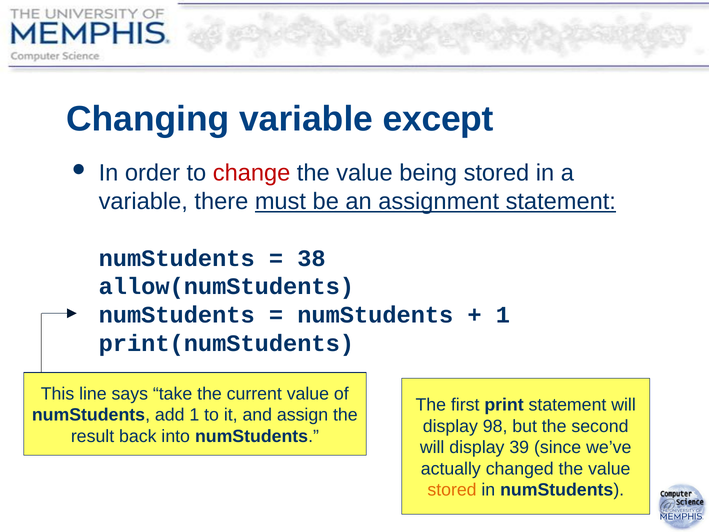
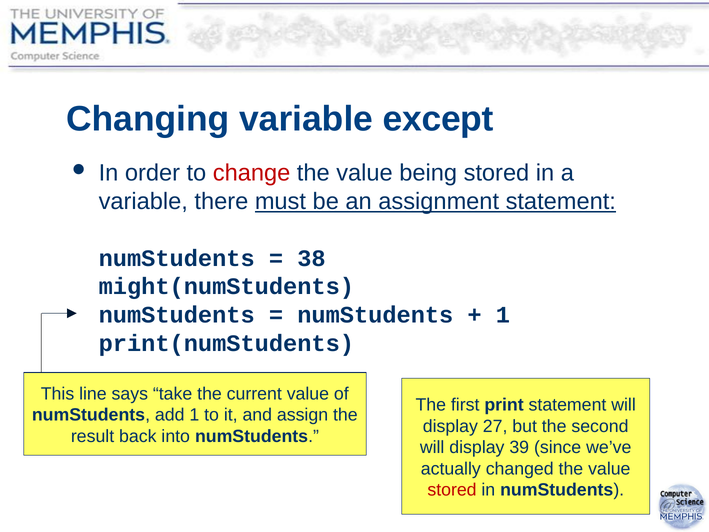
allow(numStudents: allow(numStudents -> might(numStudents
98: 98 -> 27
stored at (452, 490) colour: orange -> red
